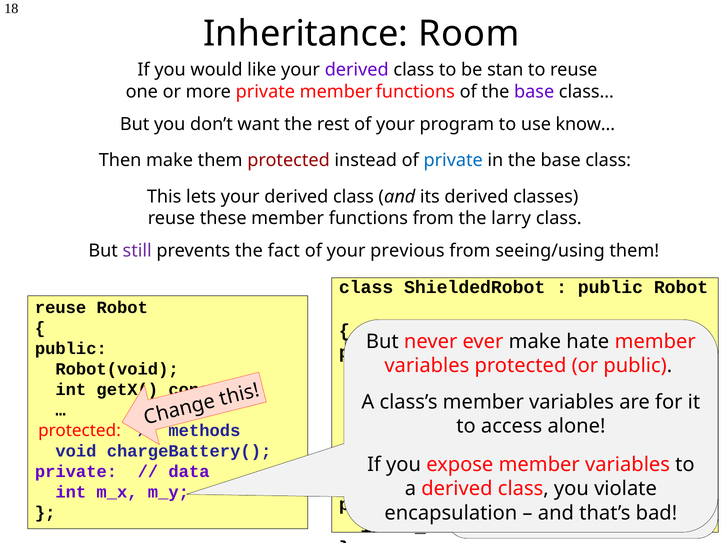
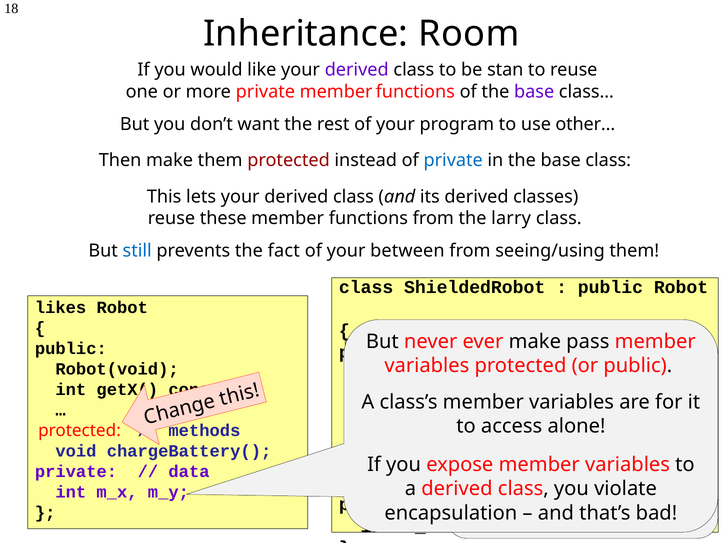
know…: know… -> other…
still at (137, 251) colour: purple -> blue
previous: previous -> between
reuse at (61, 307): reuse -> likes
hate: hate -> pass
